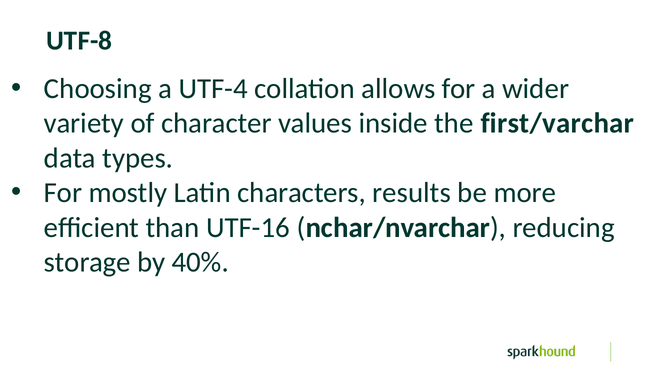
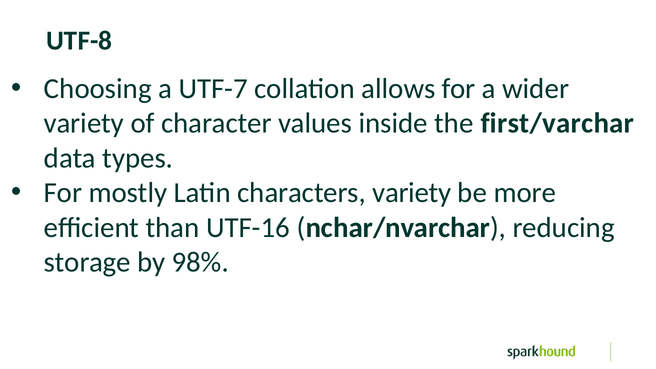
UTF-4: UTF-4 -> UTF-7
characters results: results -> variety
40%: 40% -> 98%
